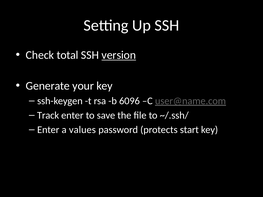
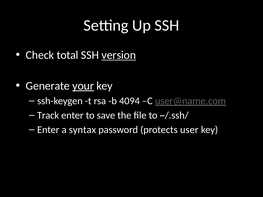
your underline: none -> present
6096: 6096 -> 4094
values: values -> syntax
start: start -> user
